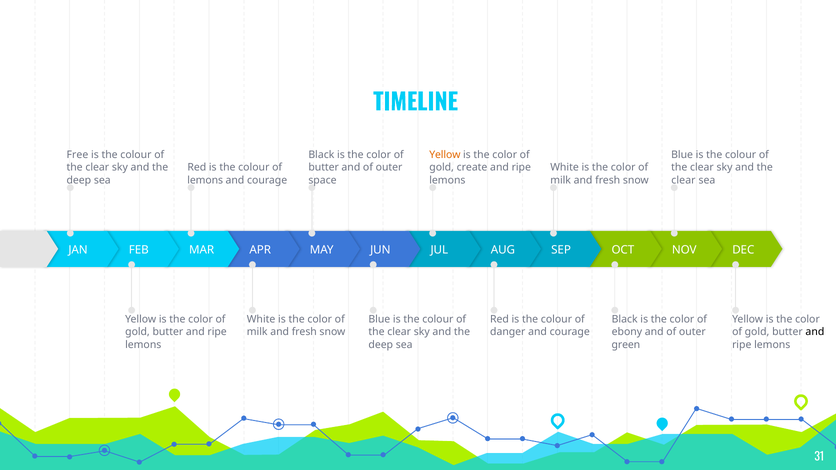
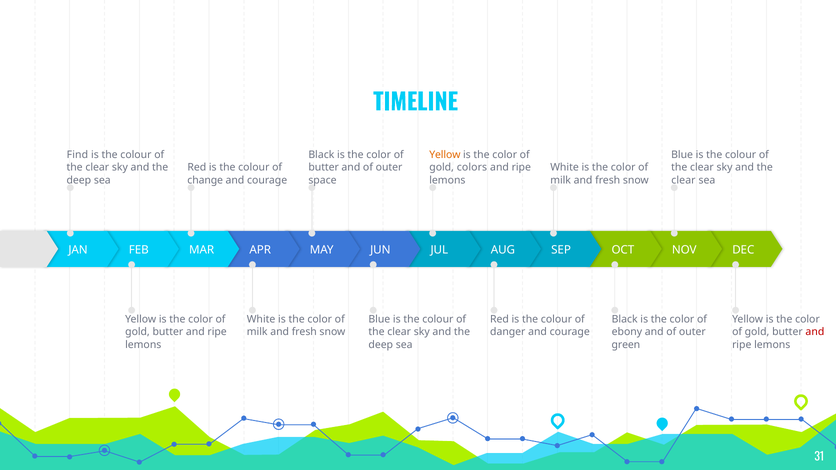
Free: Free -> Find
create: create -> colors
lemons at (205, 180): lemons -> change
and at (815, 332) colour: black -> red
